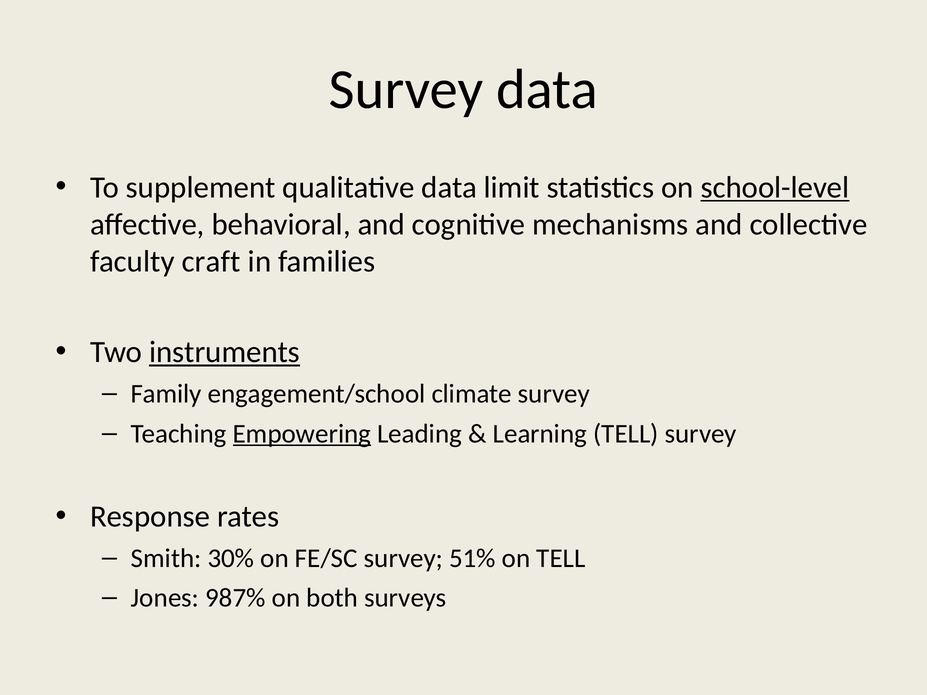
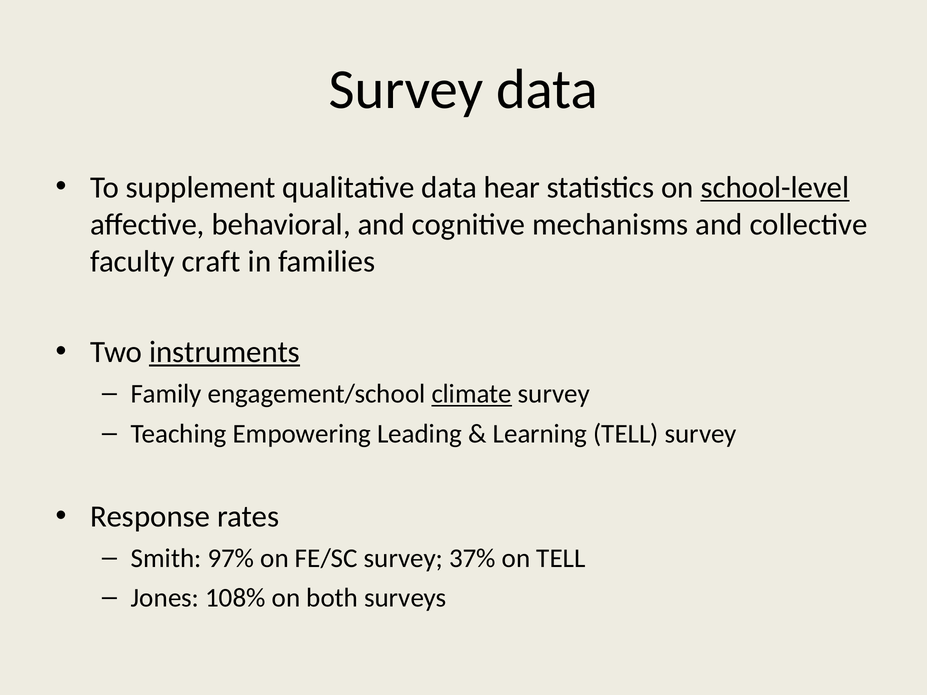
limit: limit -> hear
climate underline: none -> present
Empowering underline: present -> none
30%: 30% -> 97%
51%: 51% -> 37%
987%: 987% -> 108%
